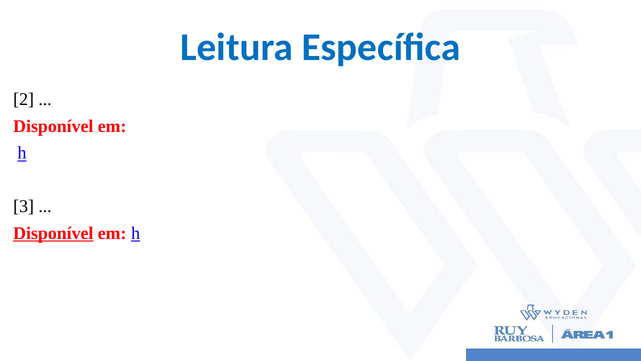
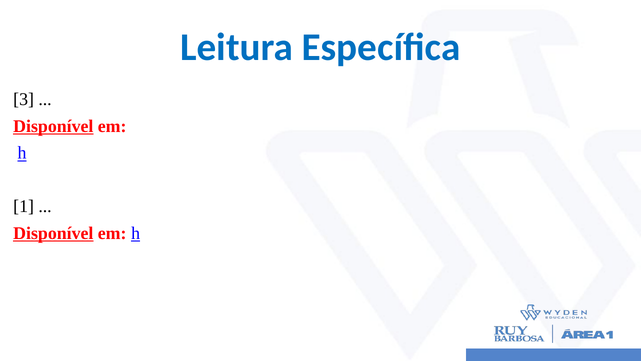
2: 2 -> 3
Disponível at (53, 126) underline: none -> present
3: 3 -> 1
